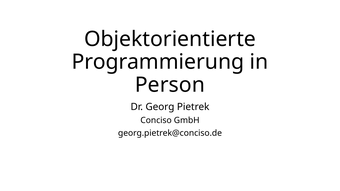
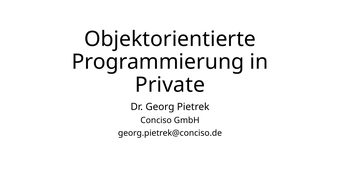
Person: Person -> Private
